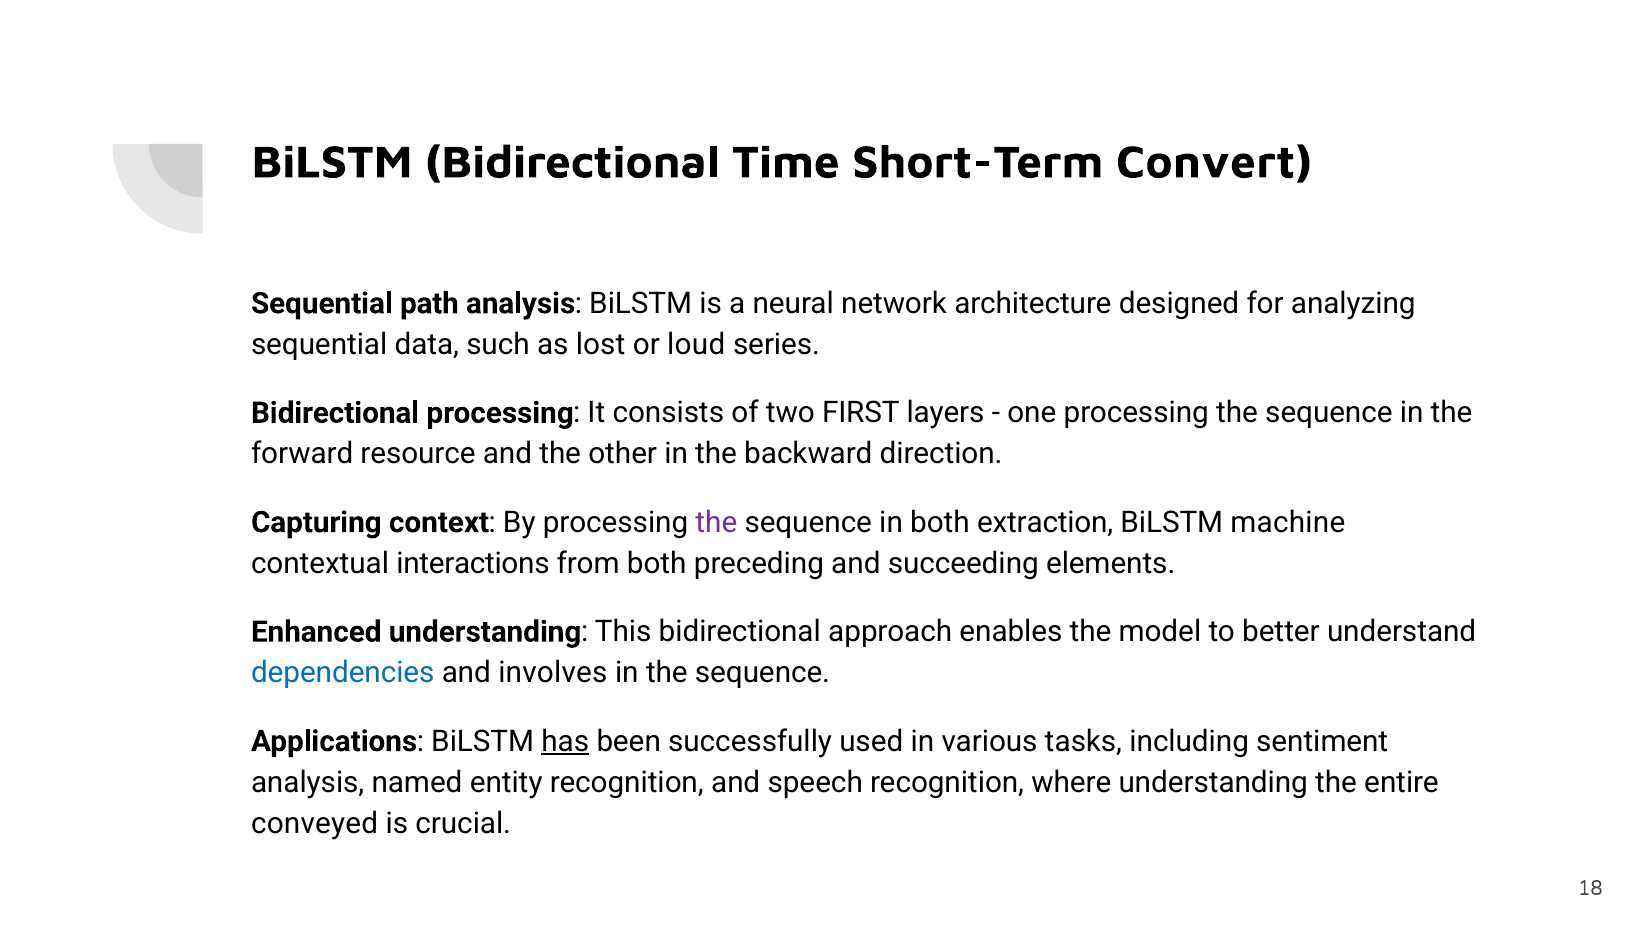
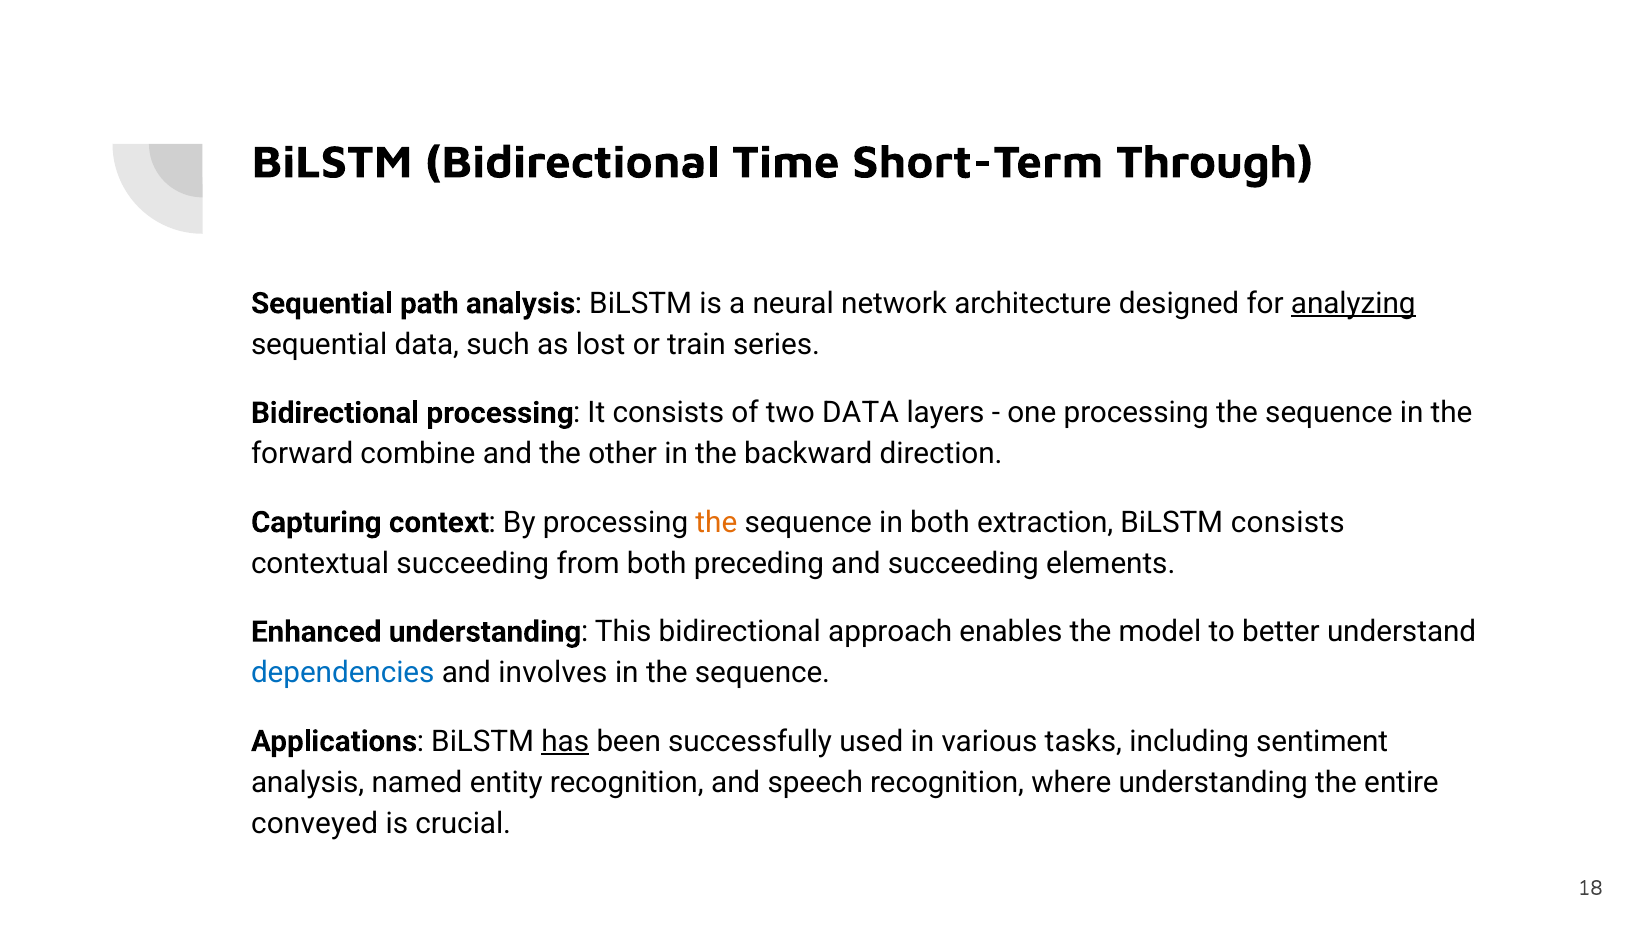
Convert: Convert -> Through
analyzing underline: none -> present
loud: loud -> train
two FIRST: FIRST -> DATA
resource: resource -> combine
the at (716, 522) colour: purple -> orange
BiLSTM machine: machine -> consists
contextual interactions: interactions -> succeeding
